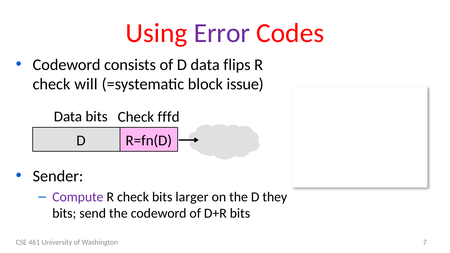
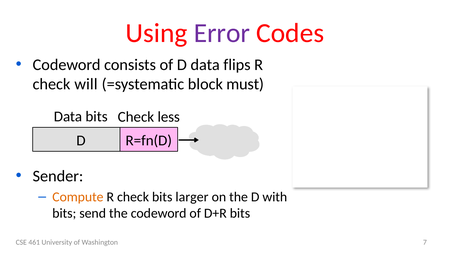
issue: issue -> must
fffd: fffd -> less
Compute colour: purple -> orange
they: they -> with
